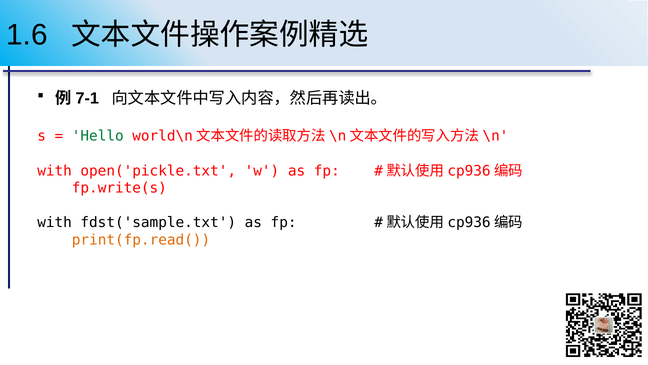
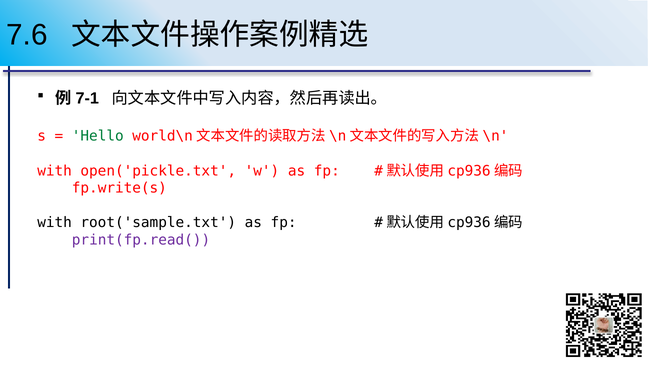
1.6: 1.6 -> 7.6
fdst('sample.txt: fdst('sample.txt -> root('sample.txt
print(fp.read( colour: orange -> purple
